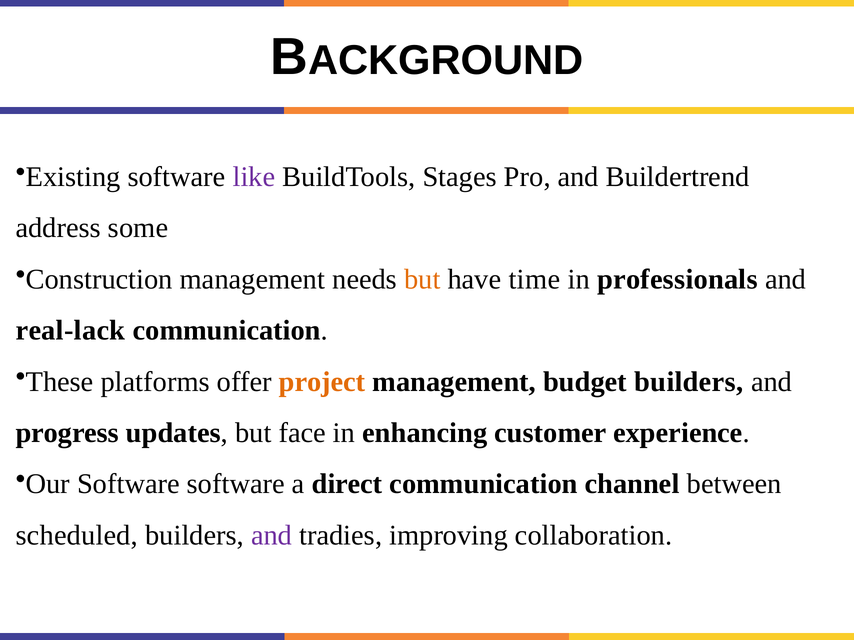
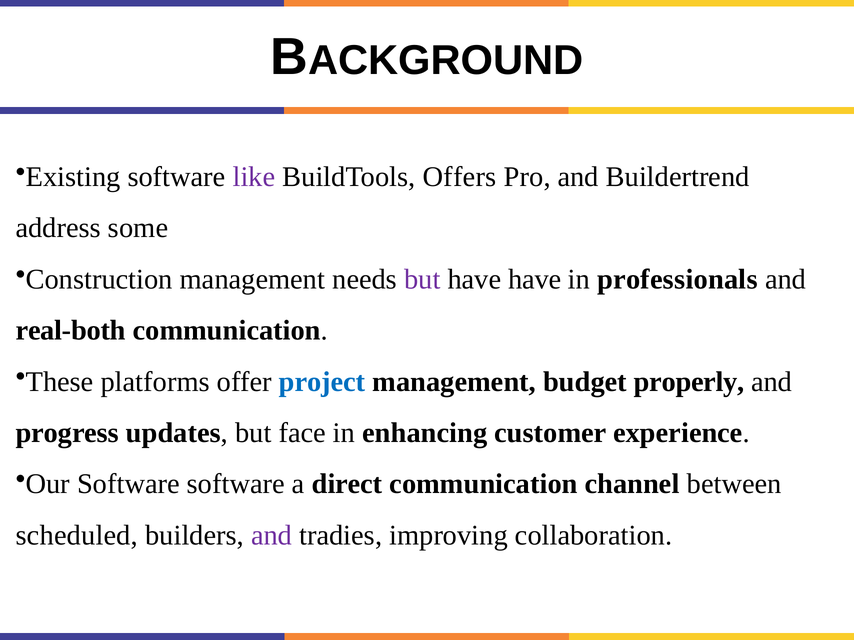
Stages: Stages -> Offers
but at (422, 280) colour: orange -> purple
have time: time -> have
real-lack: real-lack -> real-both
project colour: orange -> blue
budget builders: builders -> properly
